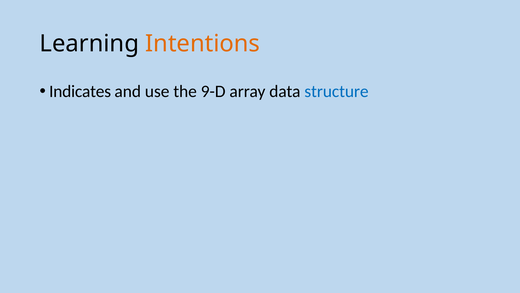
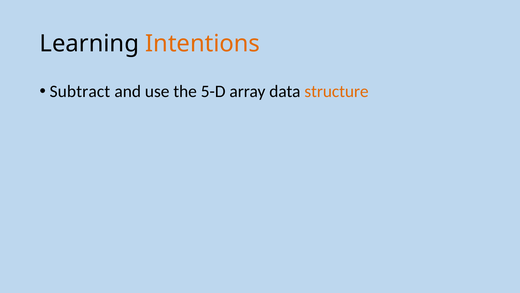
Indicates: Indicates -> Subtract
9-D: 9-D -> 5-D
structure colour: blue -> orange
